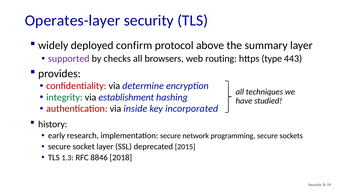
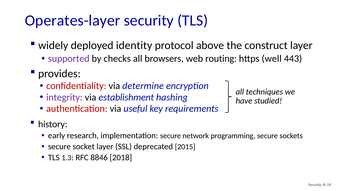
confirm: confirm -> identity
summary: summary -> construct
type: type -> well
integrity colour: green -> purple
inside: inside -> useful
incorporated: incorporated -> requirements
